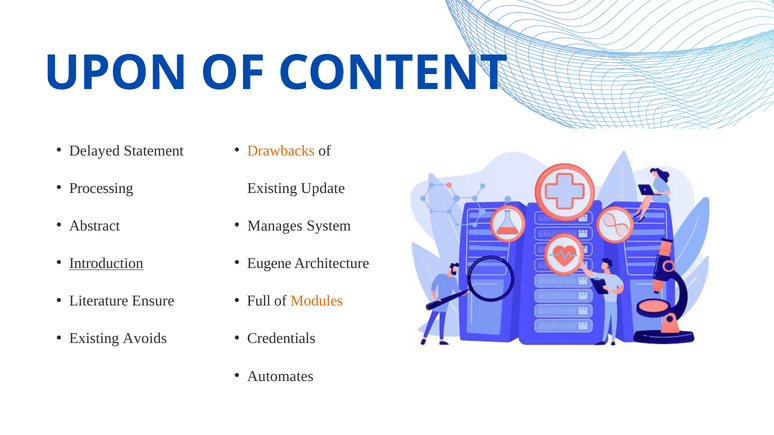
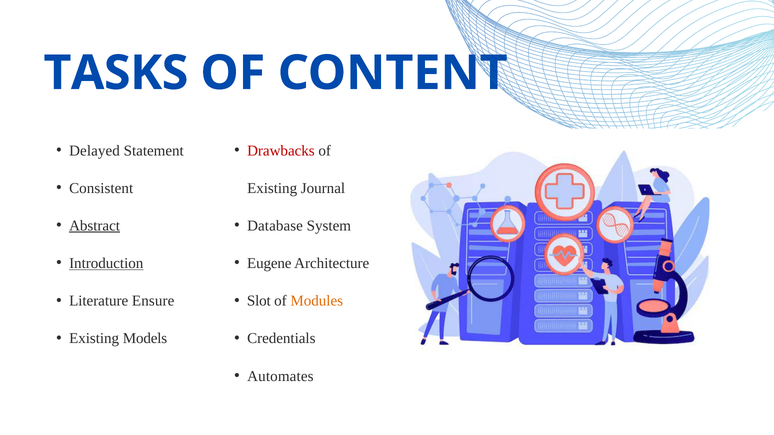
UPON: UPON -> TASKS
Drawbacks colour: orange -> red
Processing: Processing -> Consistent
Update: Update -> Journal
Abstract underline: none -> present
Manages: Manages -> Database
Full: Full -> Slot
Avoids: Avoids -> Models
